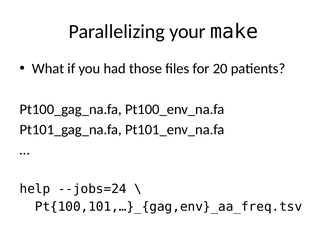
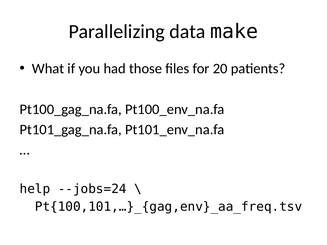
your: your -> data
